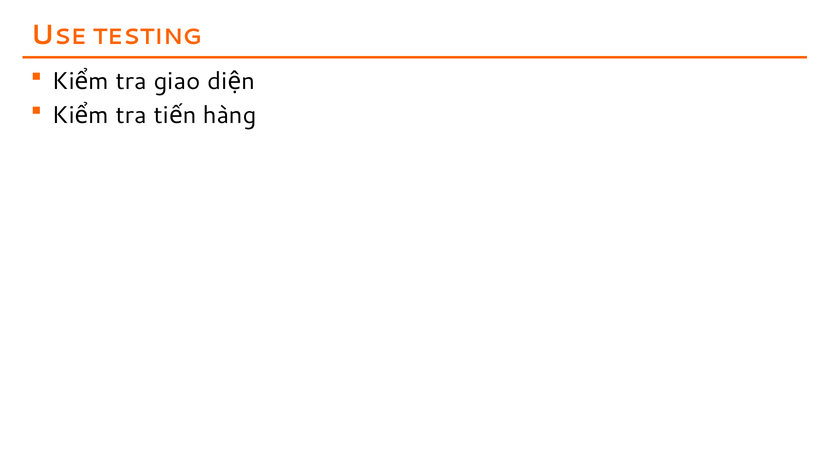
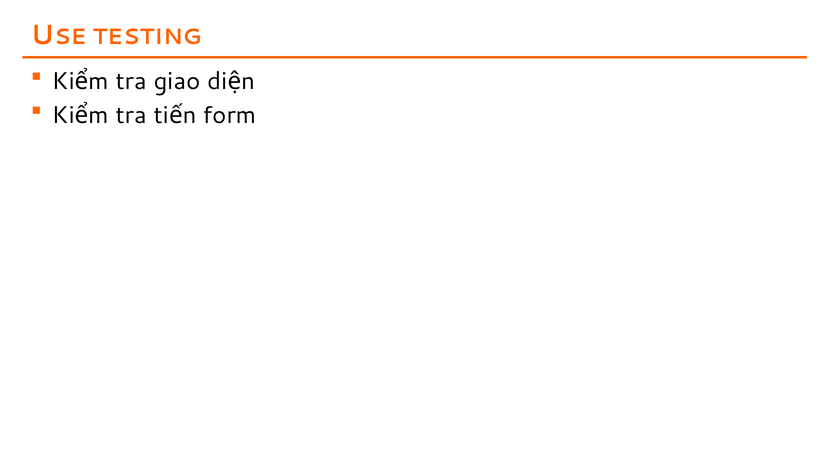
hàng: hàng -> form
